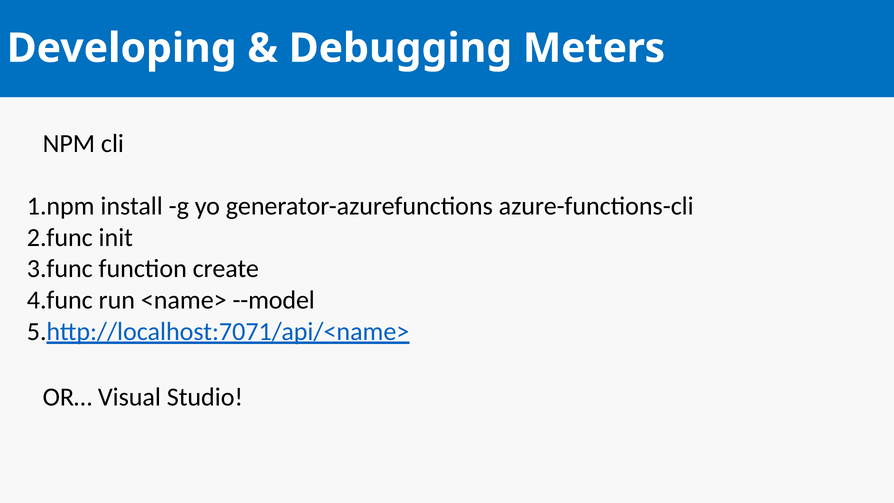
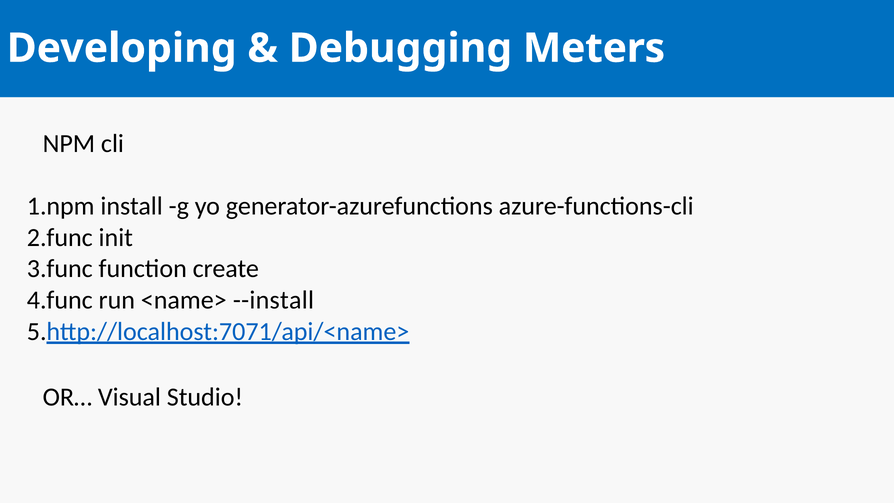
--model: --model -> --install
